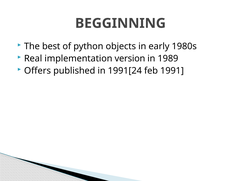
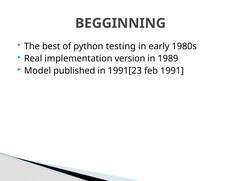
objects: objects -> testing
Offers: Offers -> Model
1991[24: 1991[24 -> 1991[23
